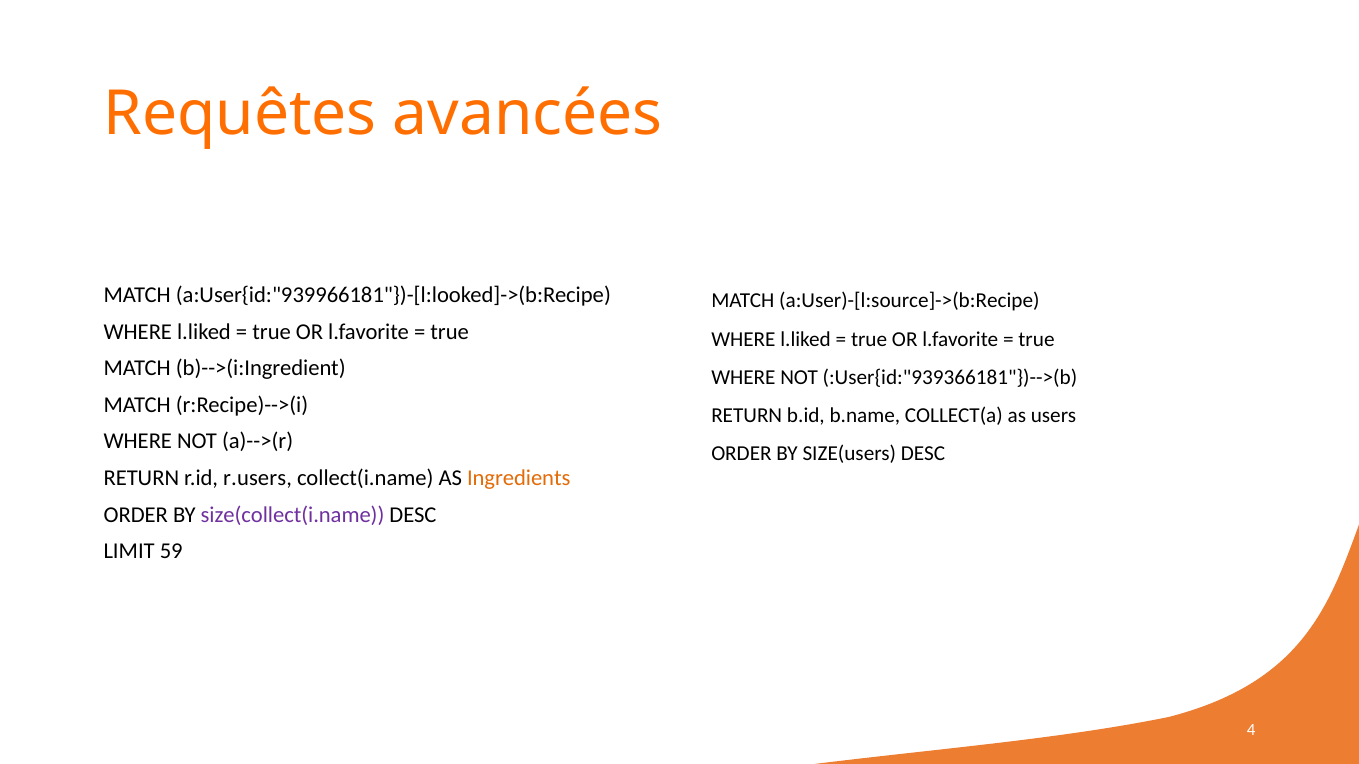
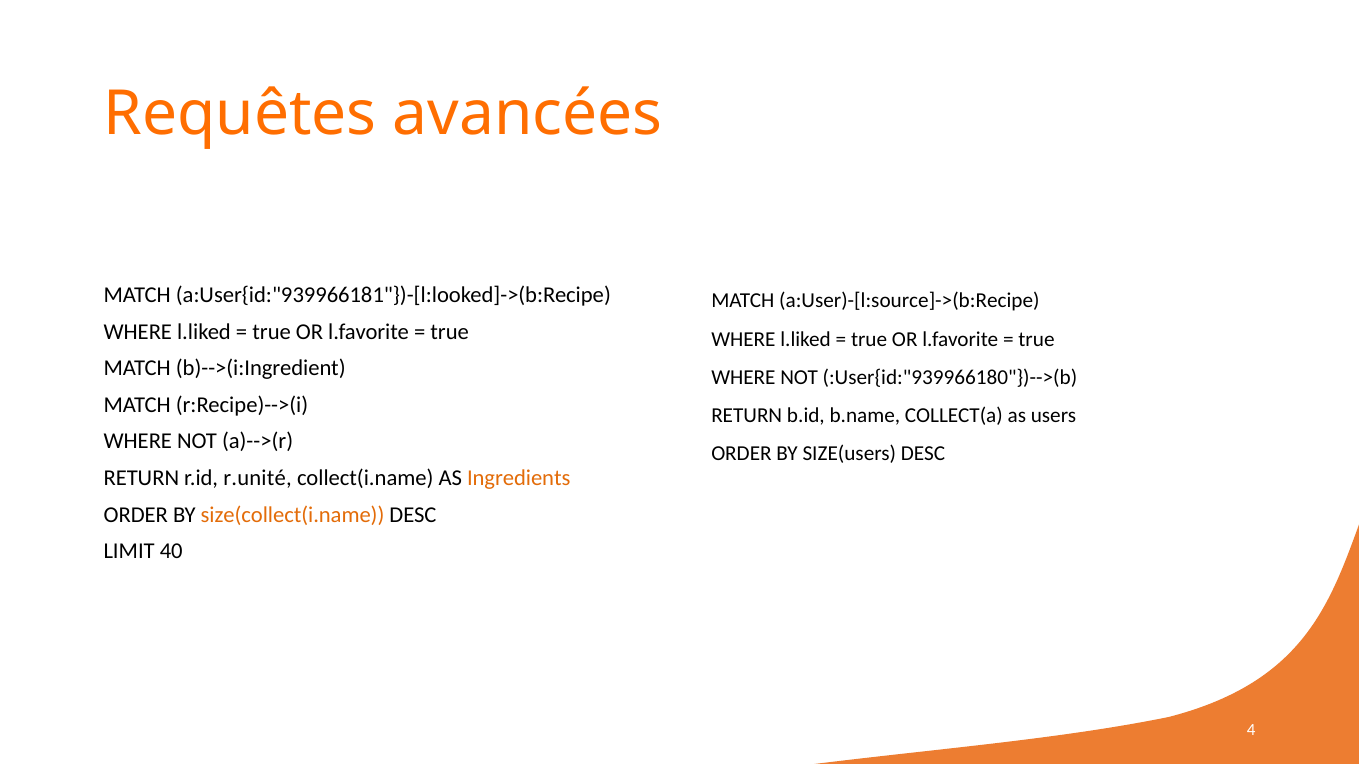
:User{id:"939366181"})-->(b: :User{id:"939366181"})-->(b -> :User{id:"939966180"})-->(b
r.users: r.users -> r.unité
size(collect(i.name colour: purple -> orange
59: 59 -> 40
